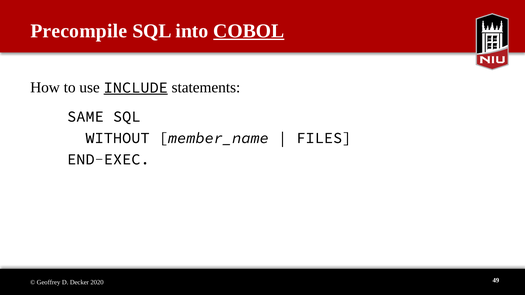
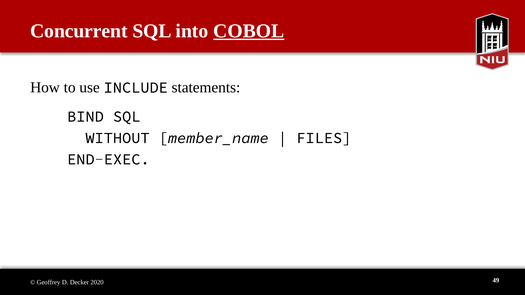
Precompile: Precompile -> Concurrent
INCLUDE underline: present -> none
SAME: SAME -> BIND
